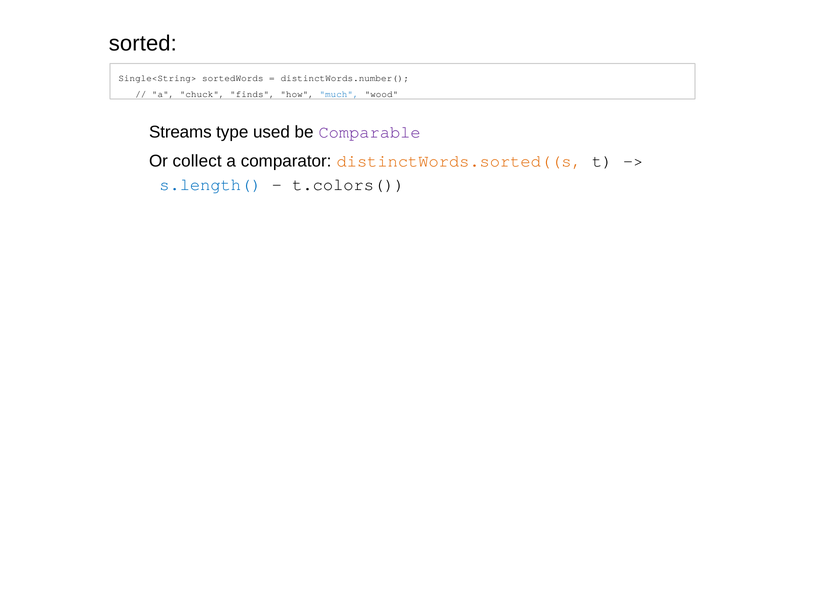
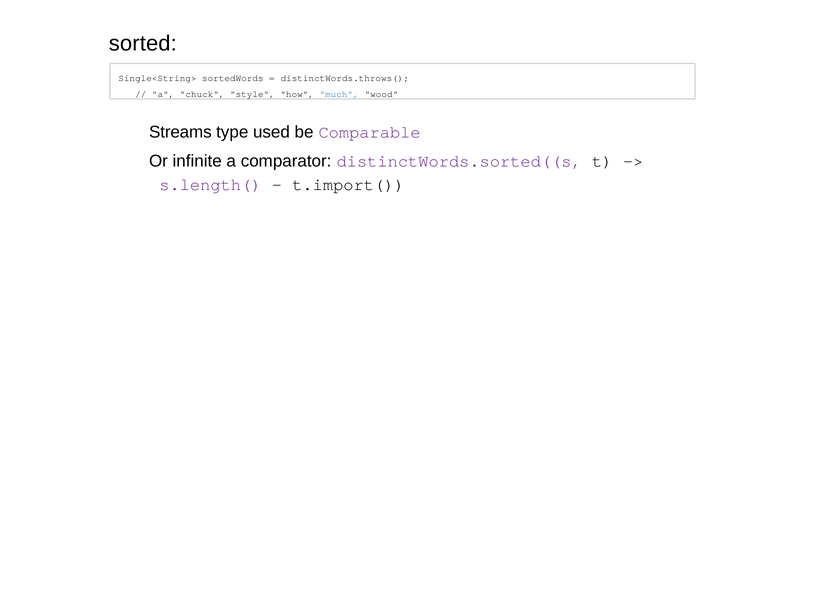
distinctWords.number(: distinctWords.number( -> distinctWords.throws(
finds: finds -> style
collect: collect -> infinite
distinctWords.sorted((s colour: orange -> purple
s.length( colour: blue -> purple
t.colors(: t.colors( -> t.import(
